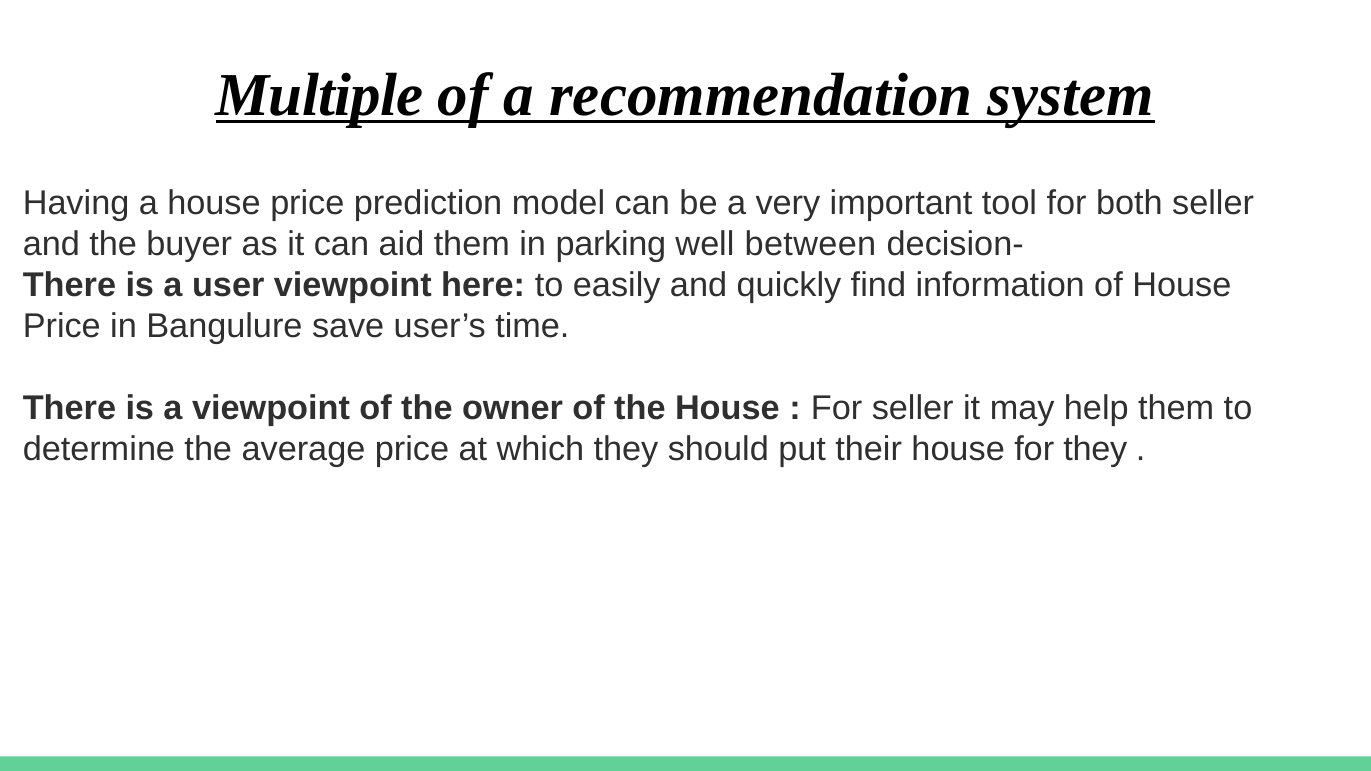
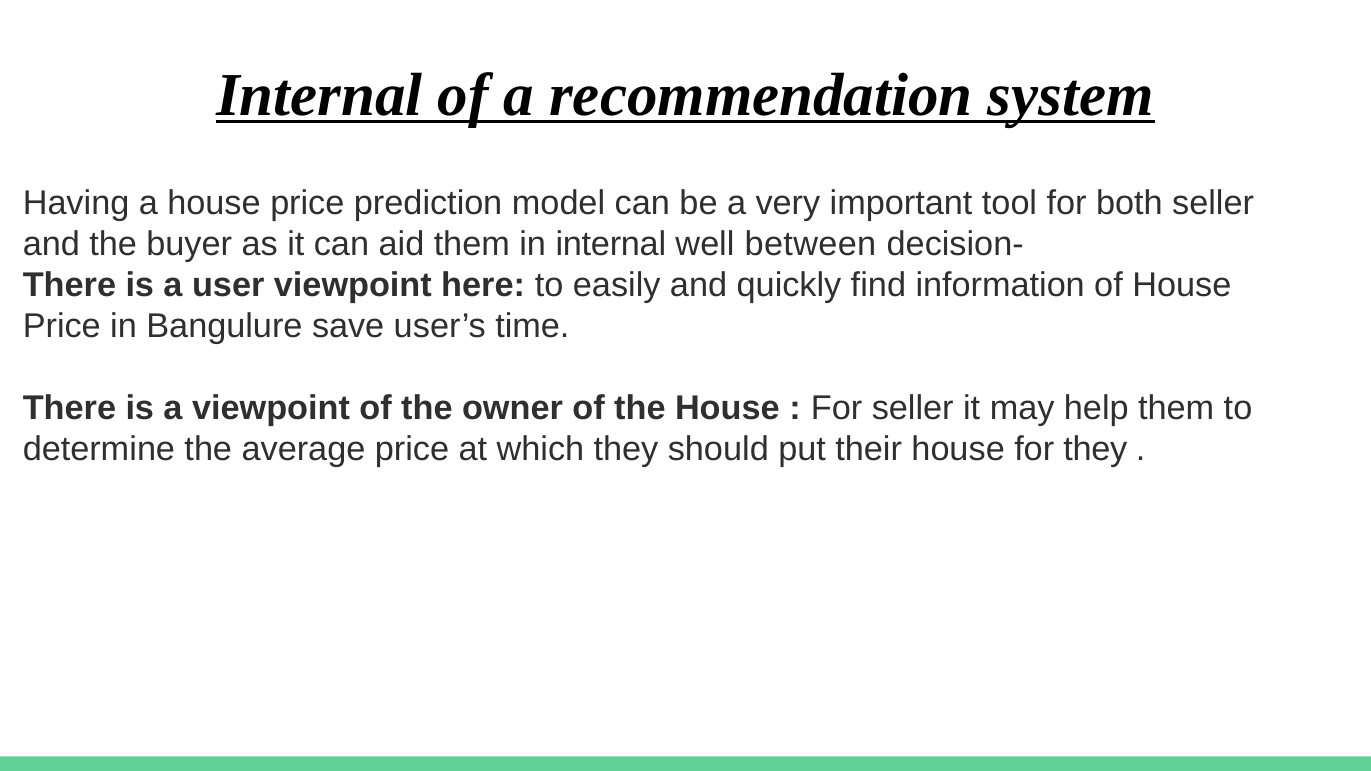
Multiple at (320, 95): Multiple -> Internal
in parking: parking -> internal
